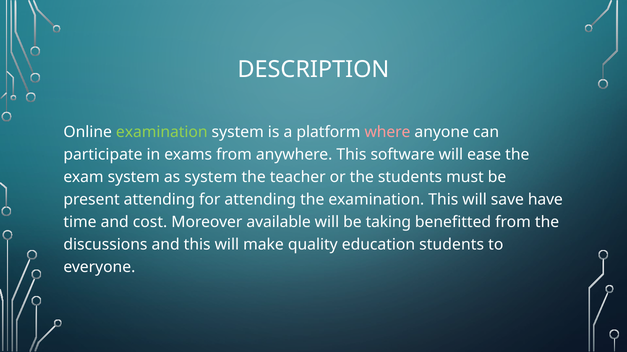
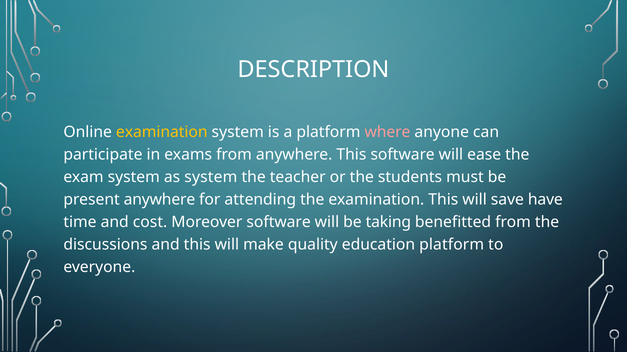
examination at (162, 132) colour: light green -> yellow
present attending: attending -> anywhere
Moreover available: available -> software
education students: students -> platform
